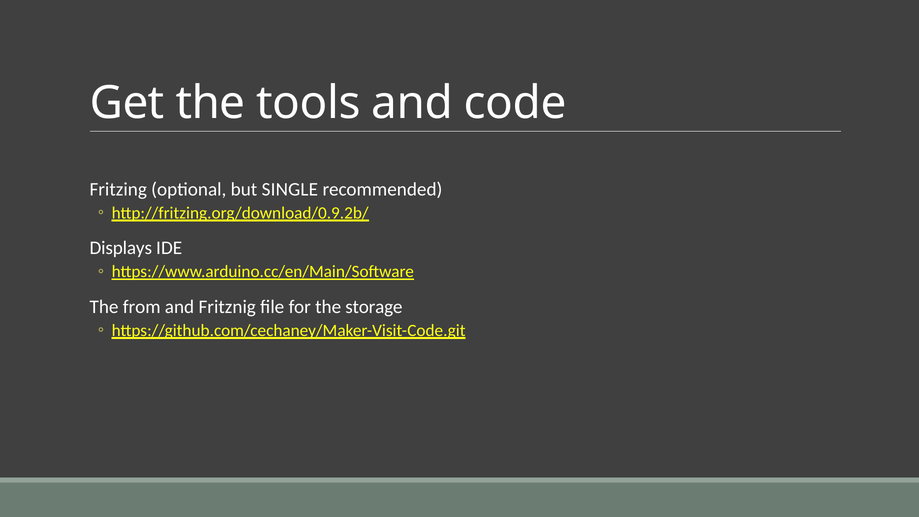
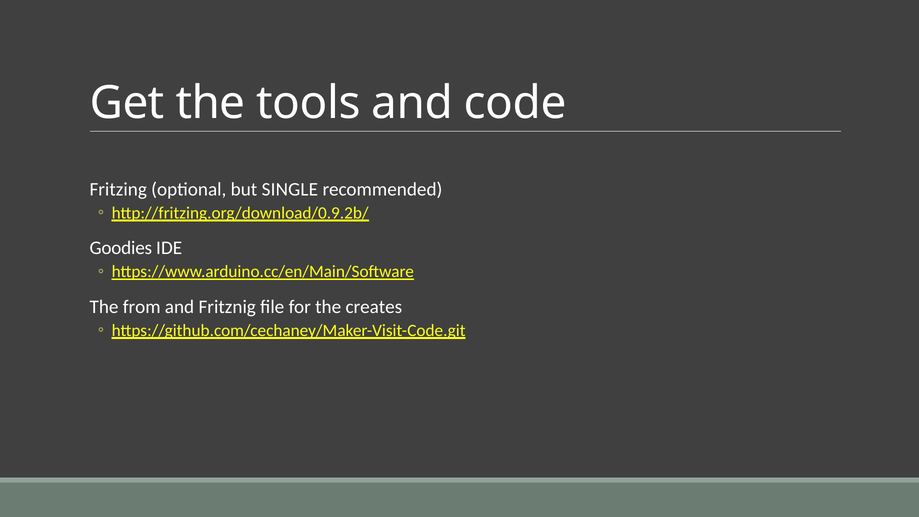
Displays: Displays -> Goodies
storage: storage -> creates
